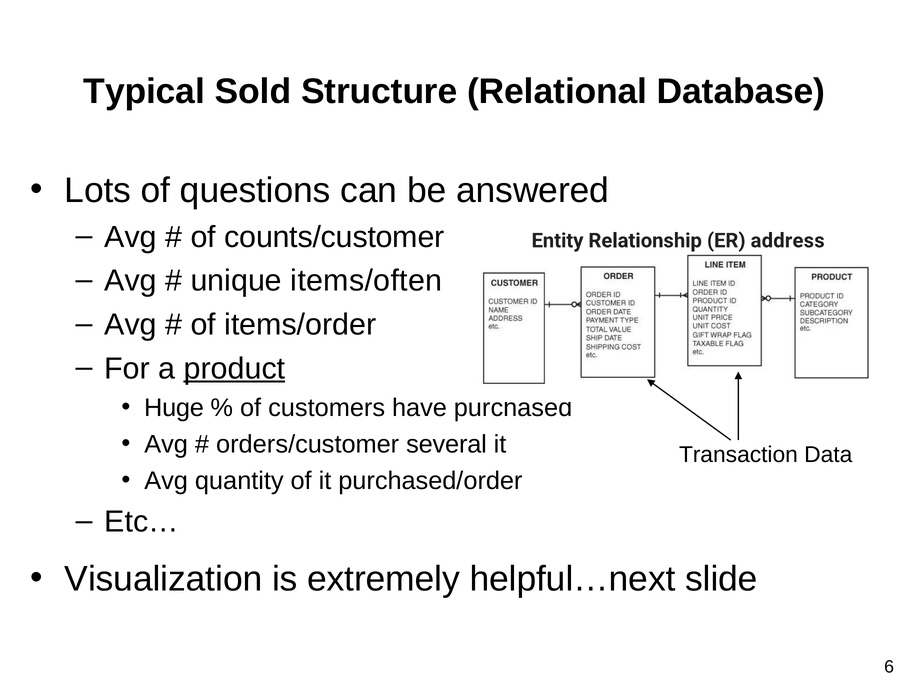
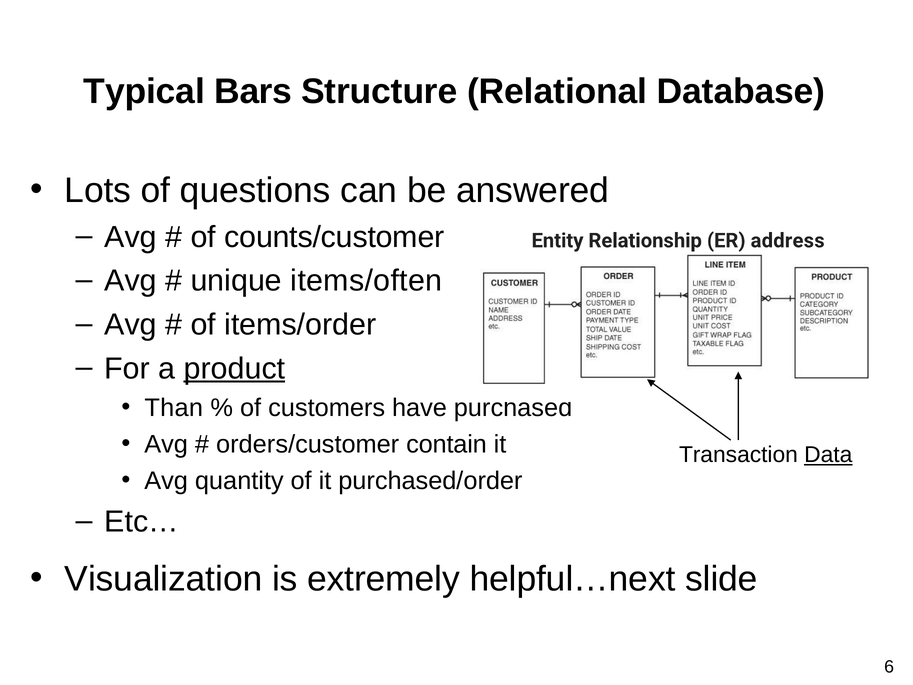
Sold: Sold -> Bars
Huge: Huge -> Than
several: several -> contain
Data underline: none -> present
